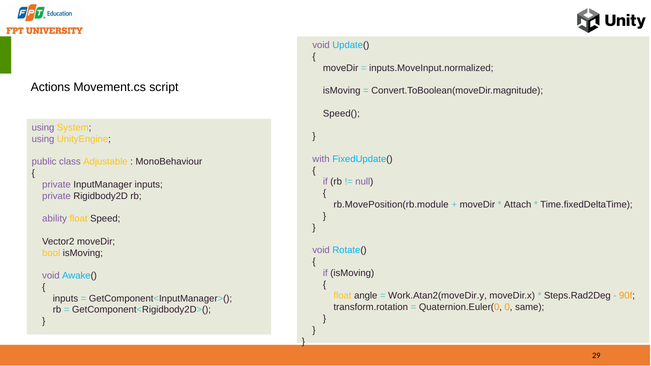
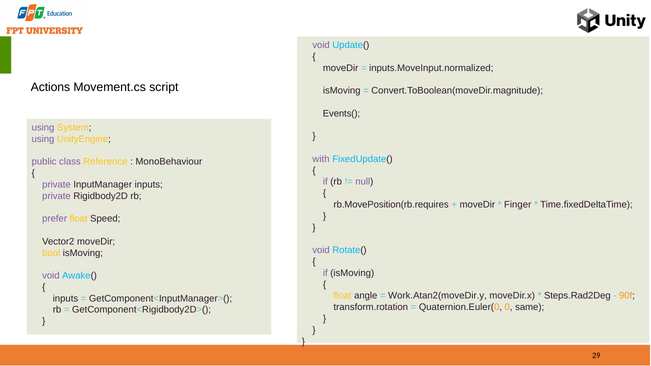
Speed(: Speed( -> Events(
Adjustable: Adjustable -> Reference
rb.MovePosition(rb.module: rb.MovePosition(rb.module -> rb.MovePosition(rb.requires
Attach: Attach -> Finger
ability: ability -> prefer
